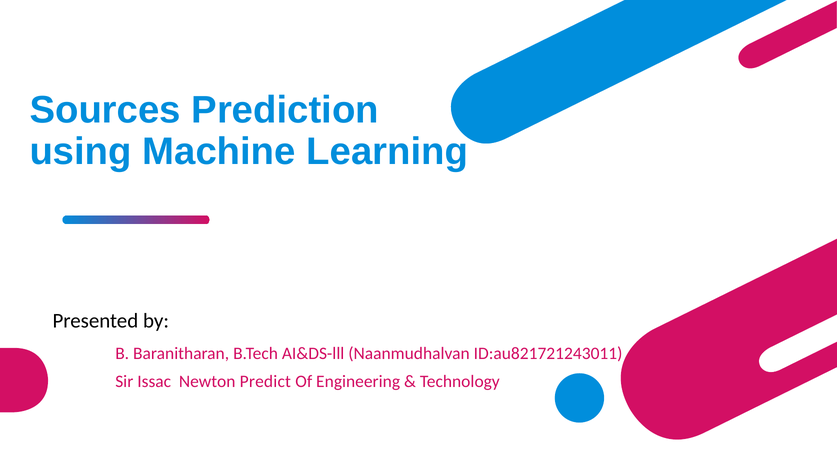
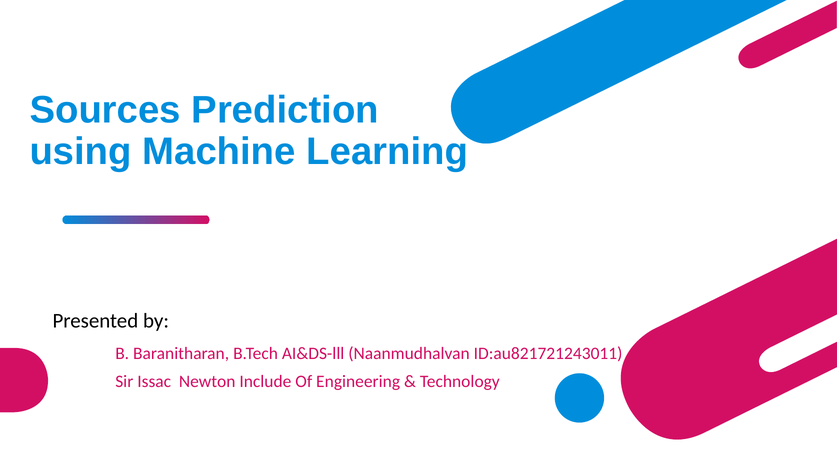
Predict: Predict -> Include
